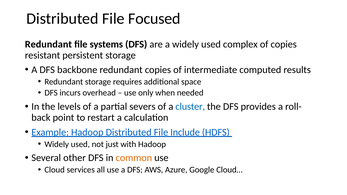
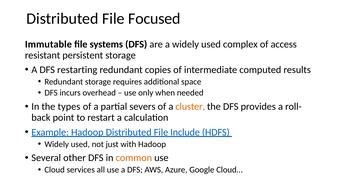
Redundant at (48, 44): Redundant -> Immutable
of copies: copies -> access
backbone: backbone -> restarting
levels: levels -> types
cluster colour: blue -> orange
